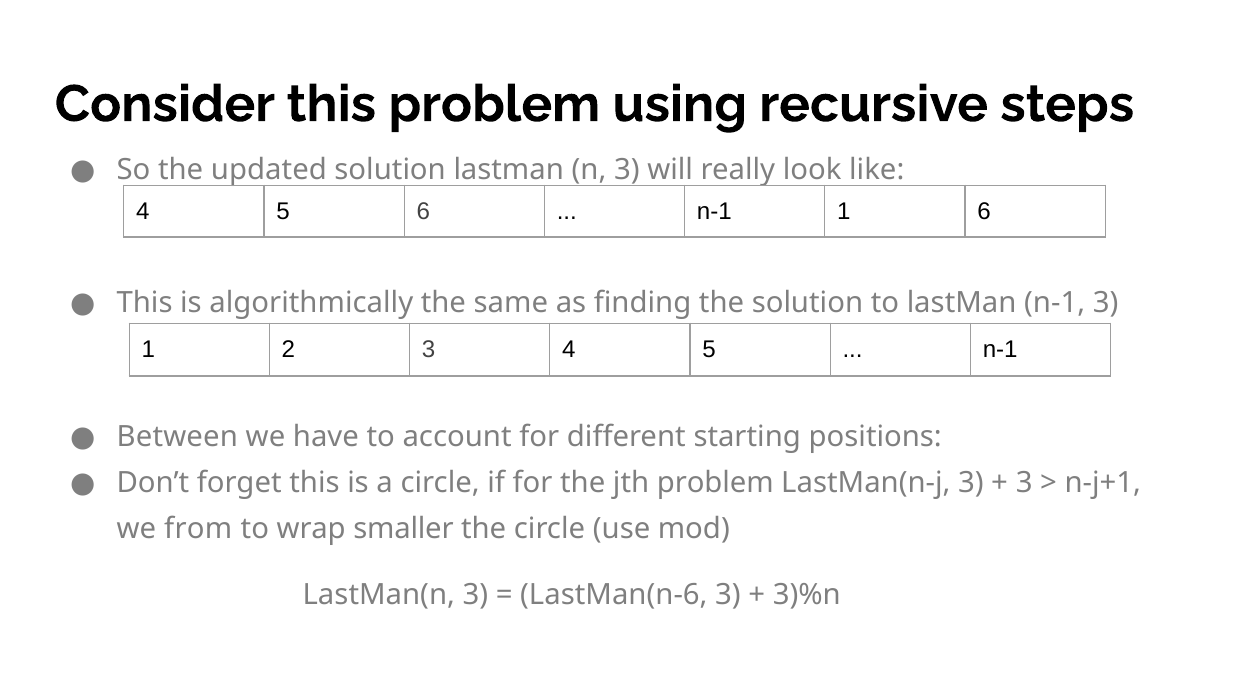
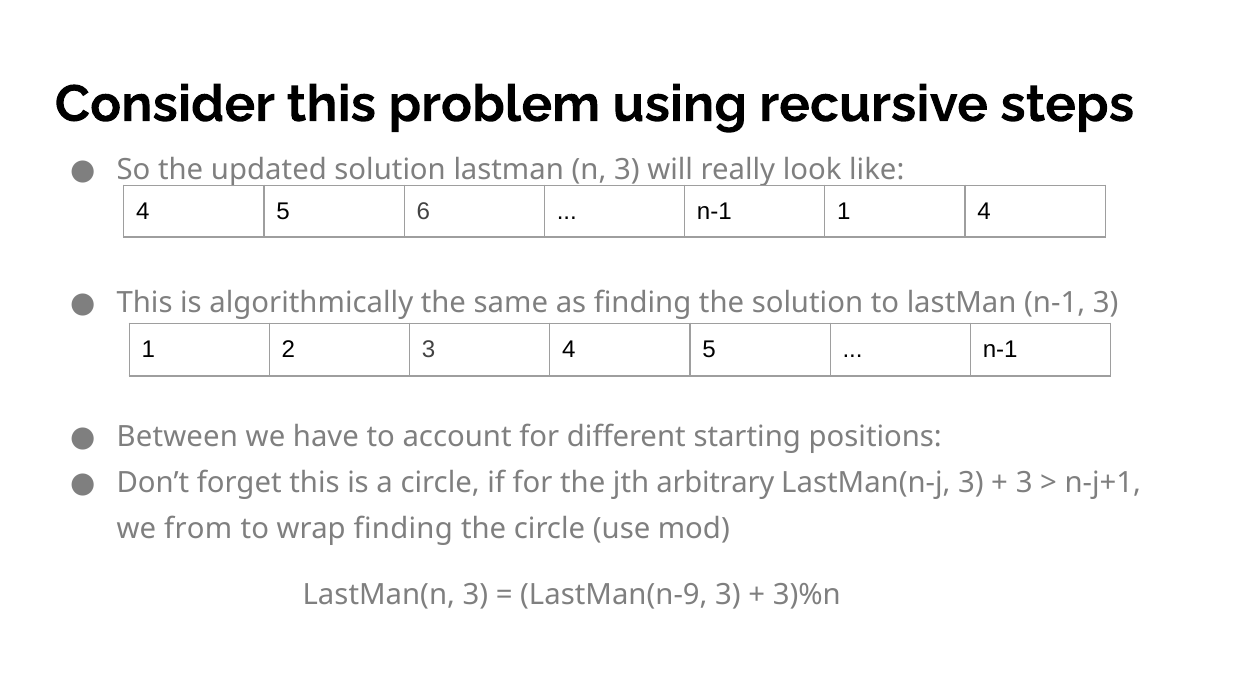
1 6: 6 -> 4
jth problem: problem -> arbitrary
wrap smaller: smaller -> finding
LastMan(n-6: LastMan(n-6 -> LastMan(n-9
